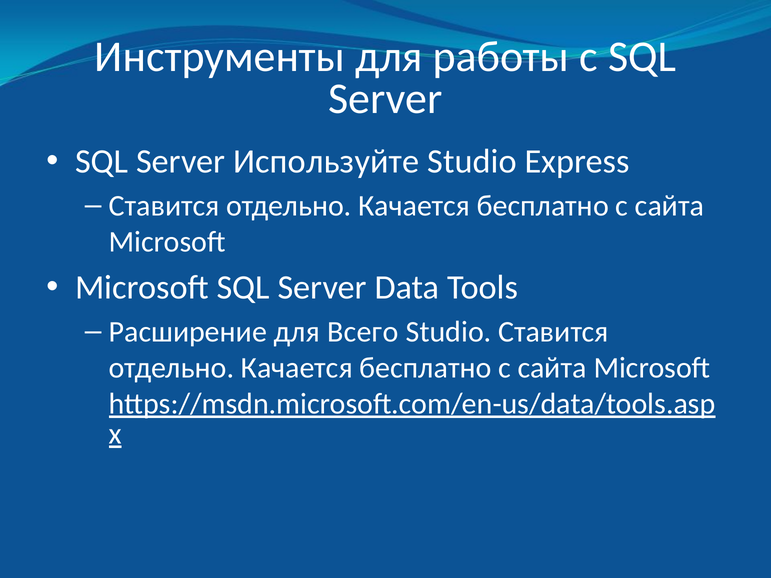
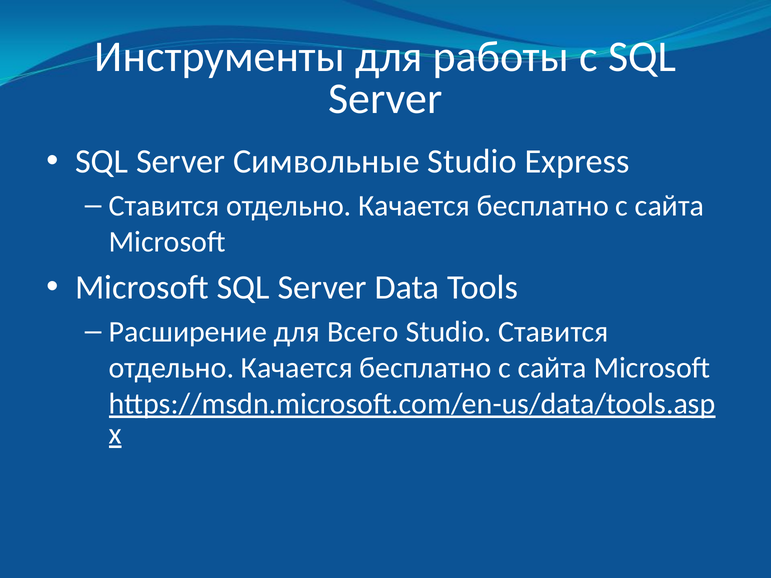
Используйте: Используйте -> Символьные
